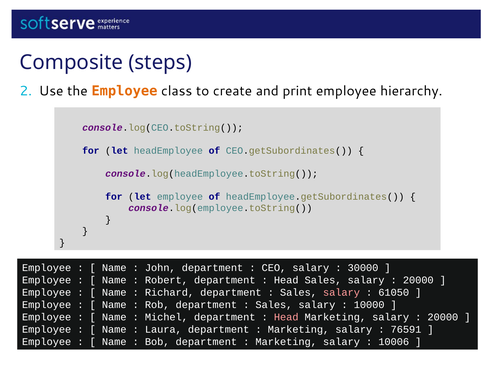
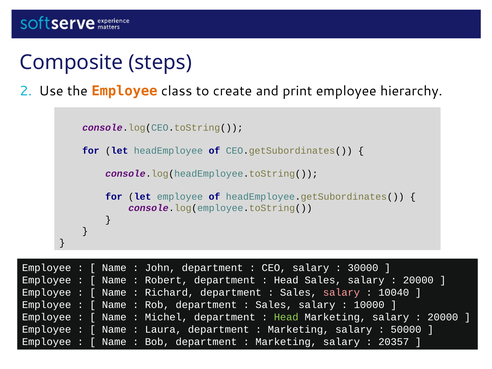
61050: 61050 -> 10040
Head at (286, 317) colour: pink -> light green
76591: 76591 -> 50000
10006: 10006 -> 20357
